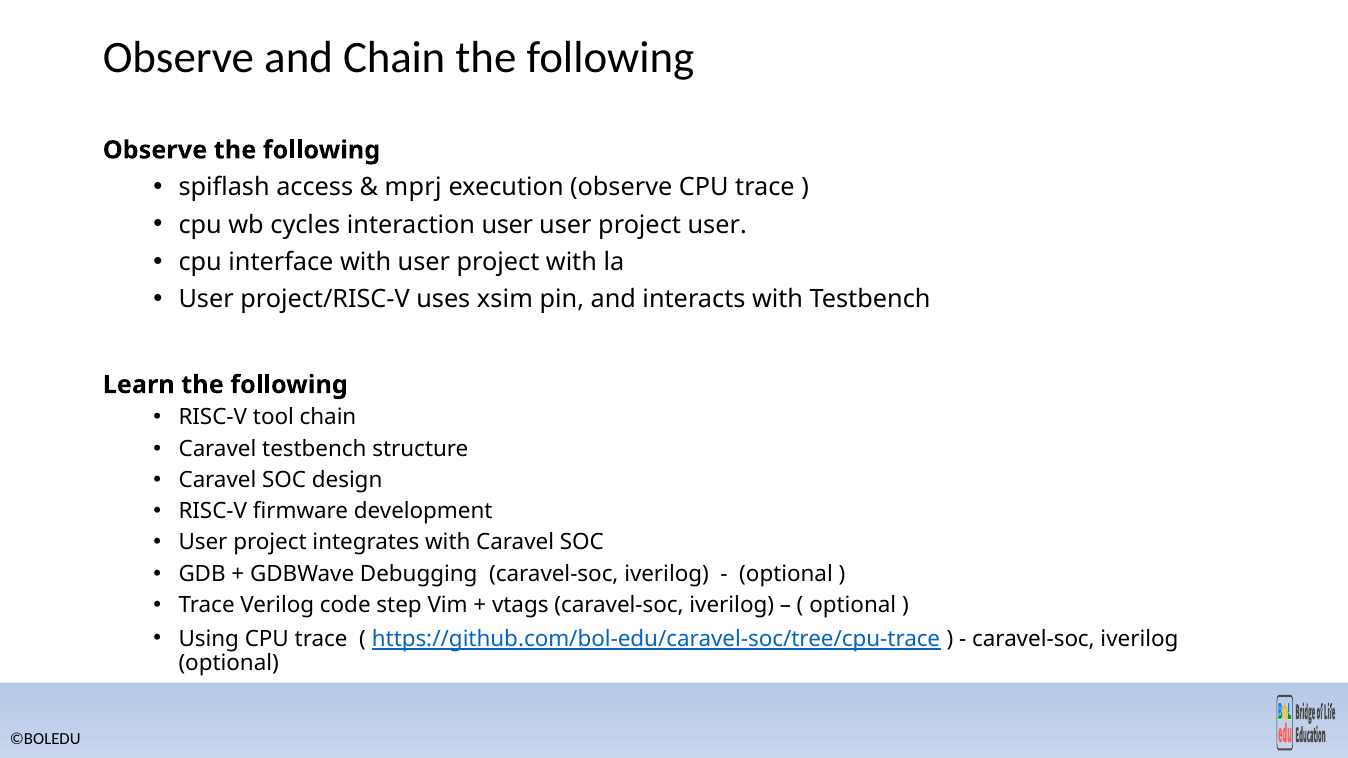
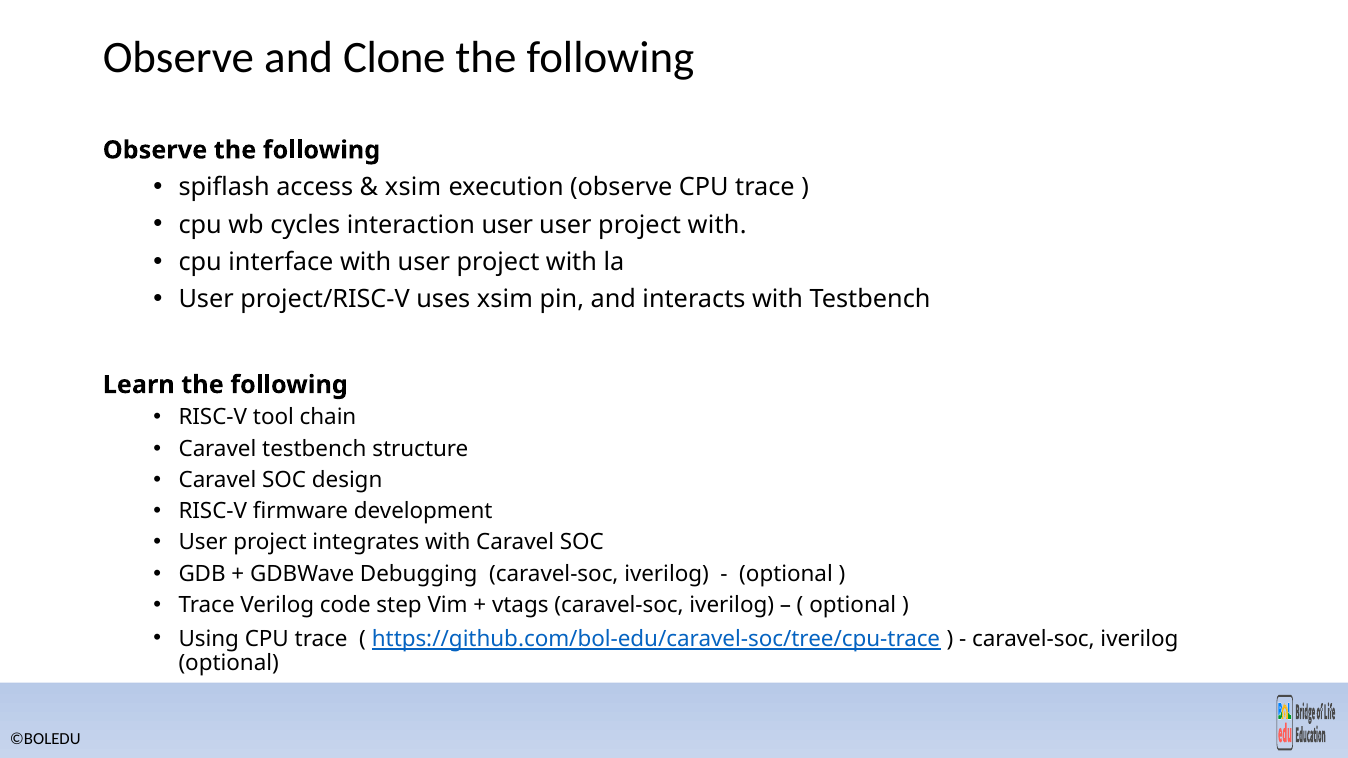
and Chain: Chain -> Clone
mprj at (413, 188): mprj -> xsim
user at (717, 225): user -> with
